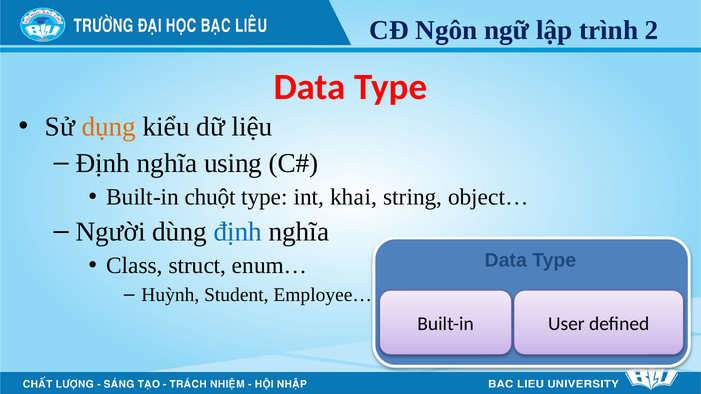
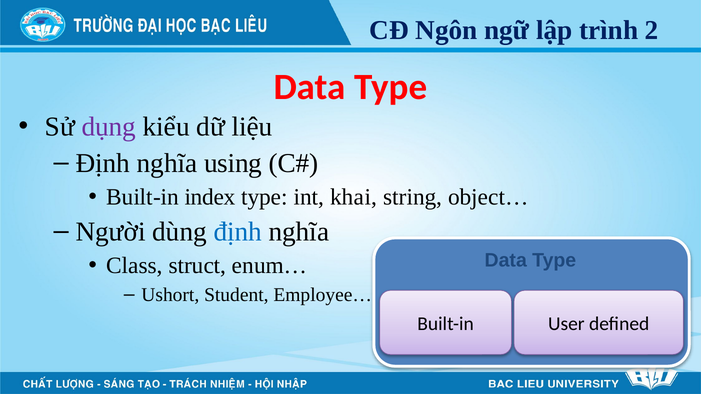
dụng colour: orange -> purple
chuột: chuột -> index
Huỳnh: Huỳnh -> Ushort
